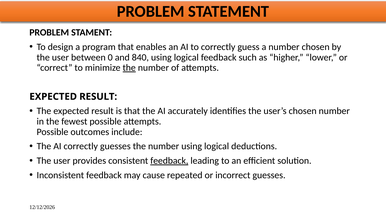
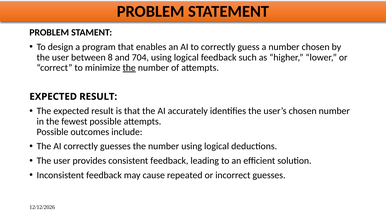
0: 0 -> 8
840: 840 -> 704
feedback at (169, 161) underline: present -> none
